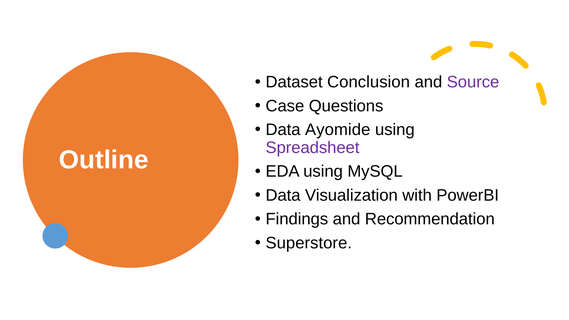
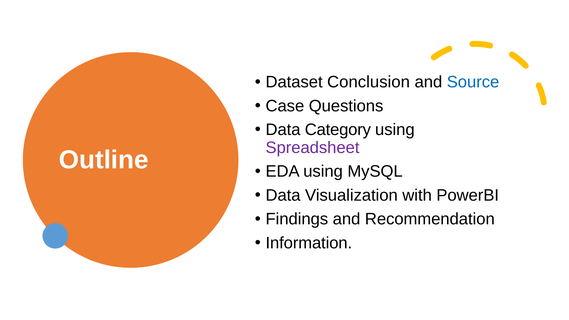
Source colour: purple -> blue
Ayomide: Ayomide -> Category
Superstore: Superstore -> Information
